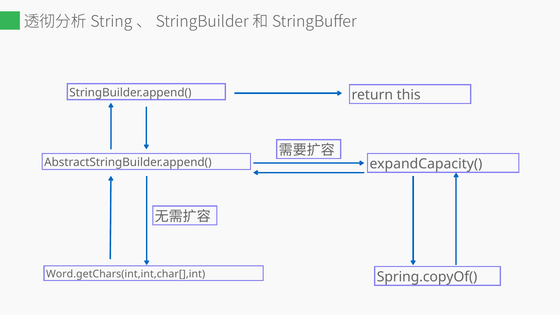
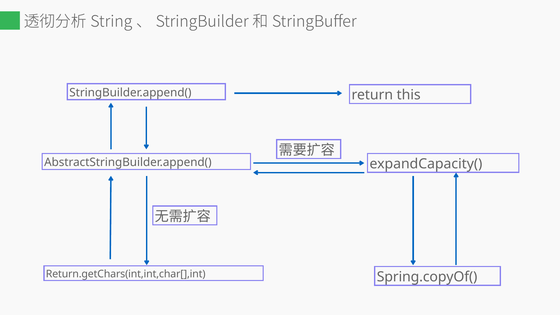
Word.getChars(int,int,char[],int: Word.getChars(int,int,char[],int -> Return.getChars(int,int,char[],int
